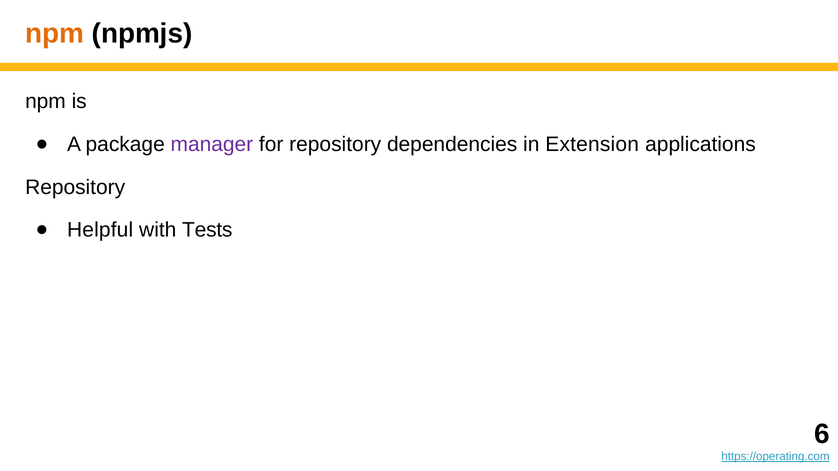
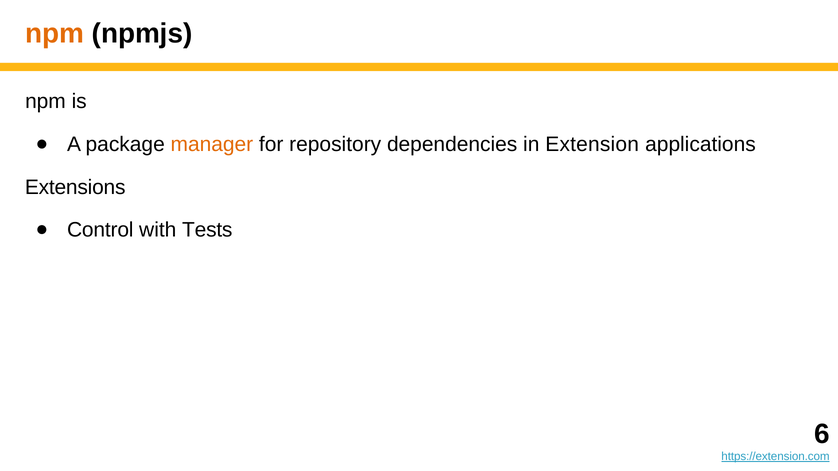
manager colour: purple -> orange
Repository at (75, 187): Repository -> Extensions
Helpful: Helpful -> Control
https://operating.com: https://operating.com -> https://extension.com
